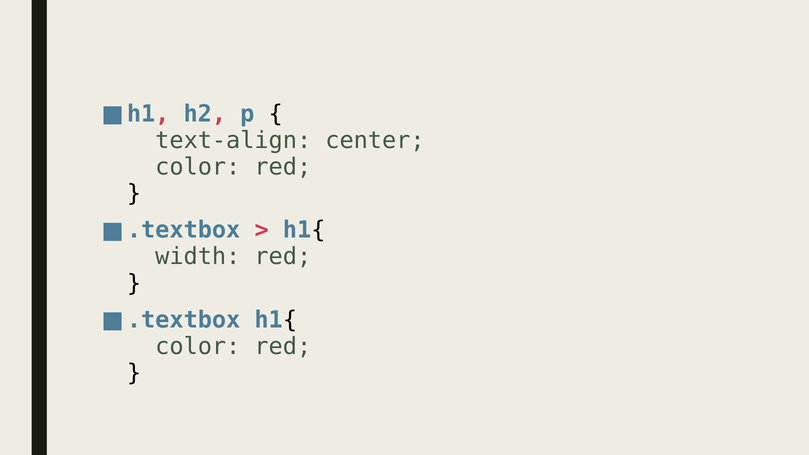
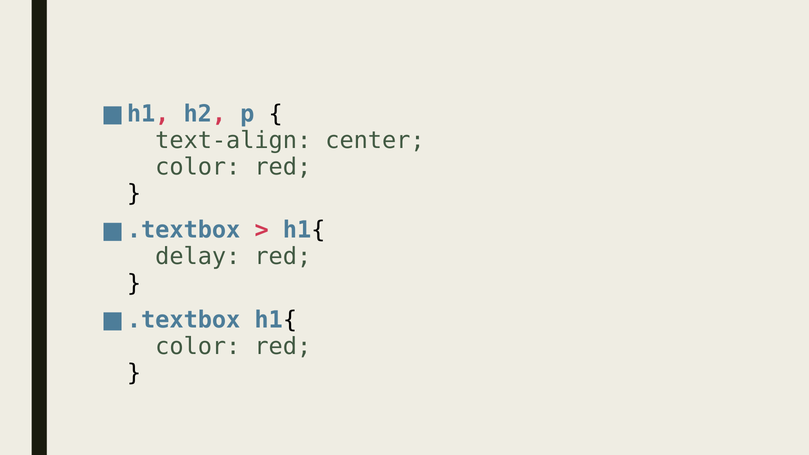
width: width -> delay
